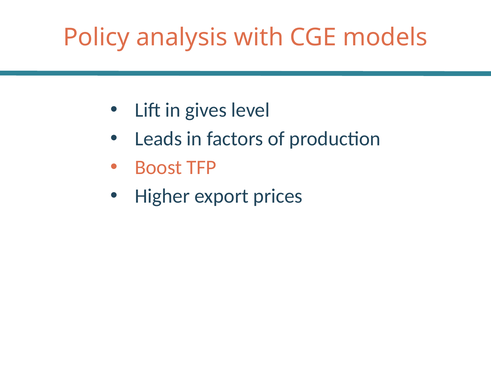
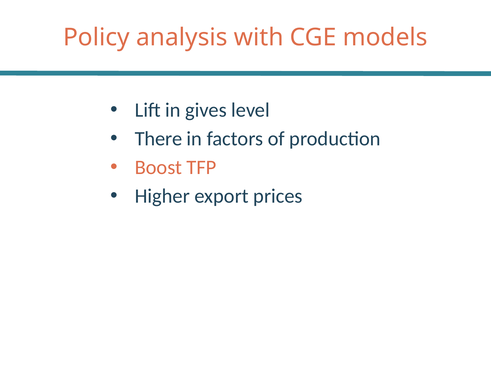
Leads: Leads -> There
